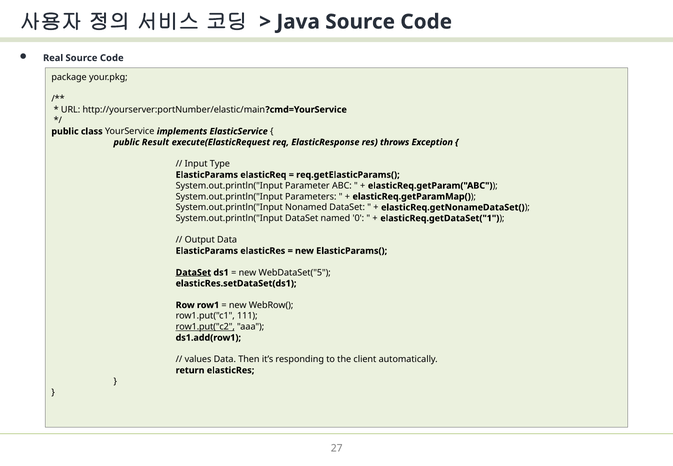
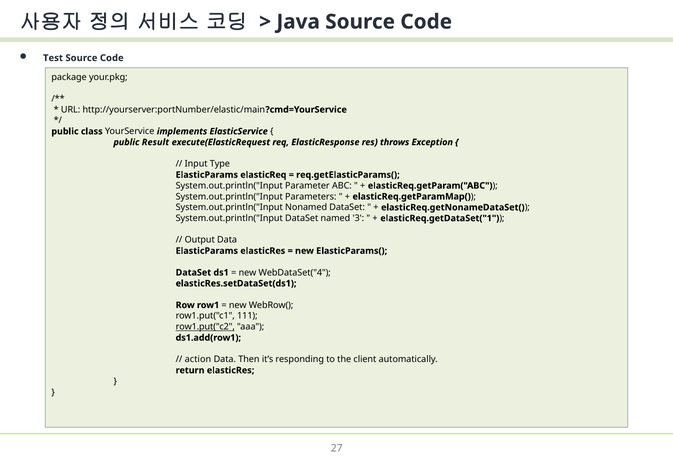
Real: Real -> Test
0: 0 -> 3
DataSet at (193, 273) underline: present -> none
WebDataSet("5: WebDataSet("5 -> WebDataSet("4
values: values -> action
